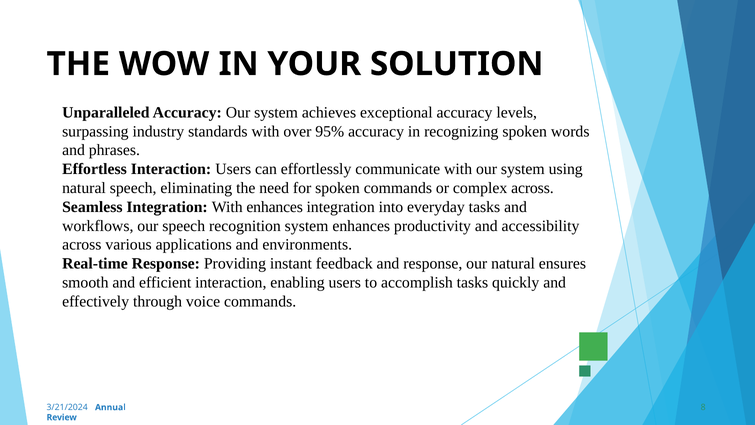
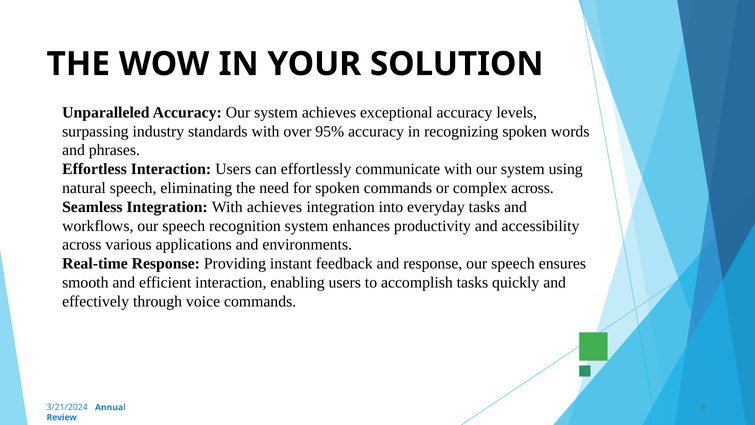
With enhances: enhances -> achieves
response our natural: natural -> speech
